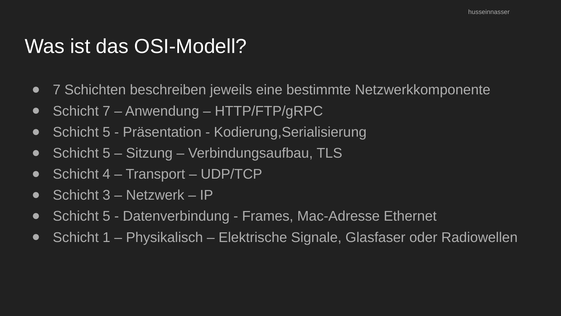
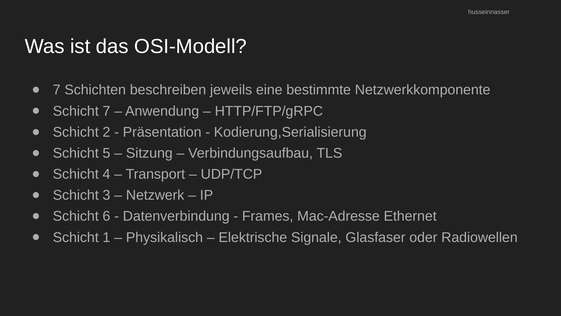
5 at (106, 132): 5 -> 2
5 at (106, 216): 5 -> 6
